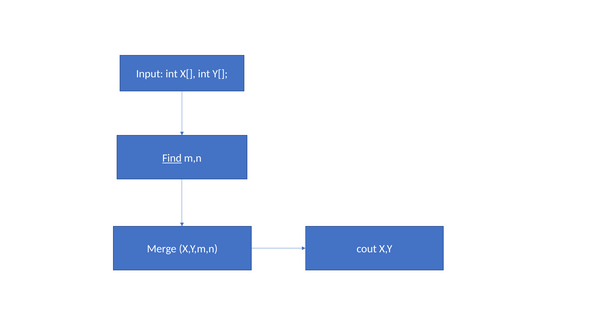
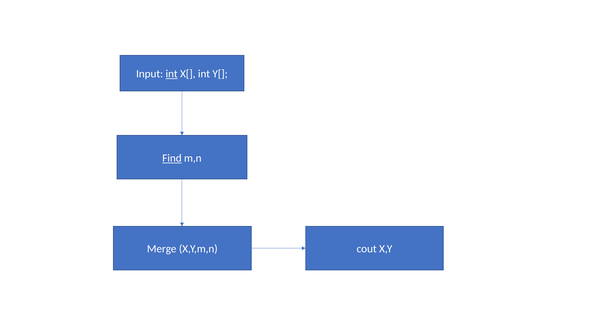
int at (172, 74) underline: none -> present
